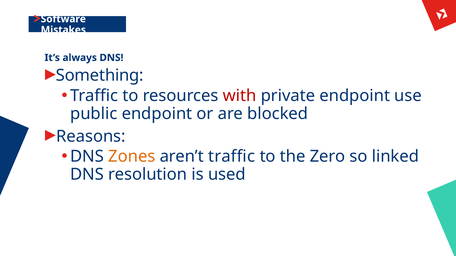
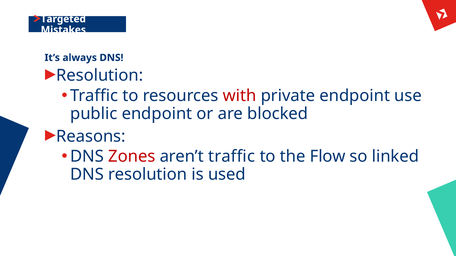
Software: Software -> Targeted
Something at (100, 76): Something -> Resolution
Zones colour: orange -> red
Zero: Zero -> Flow
